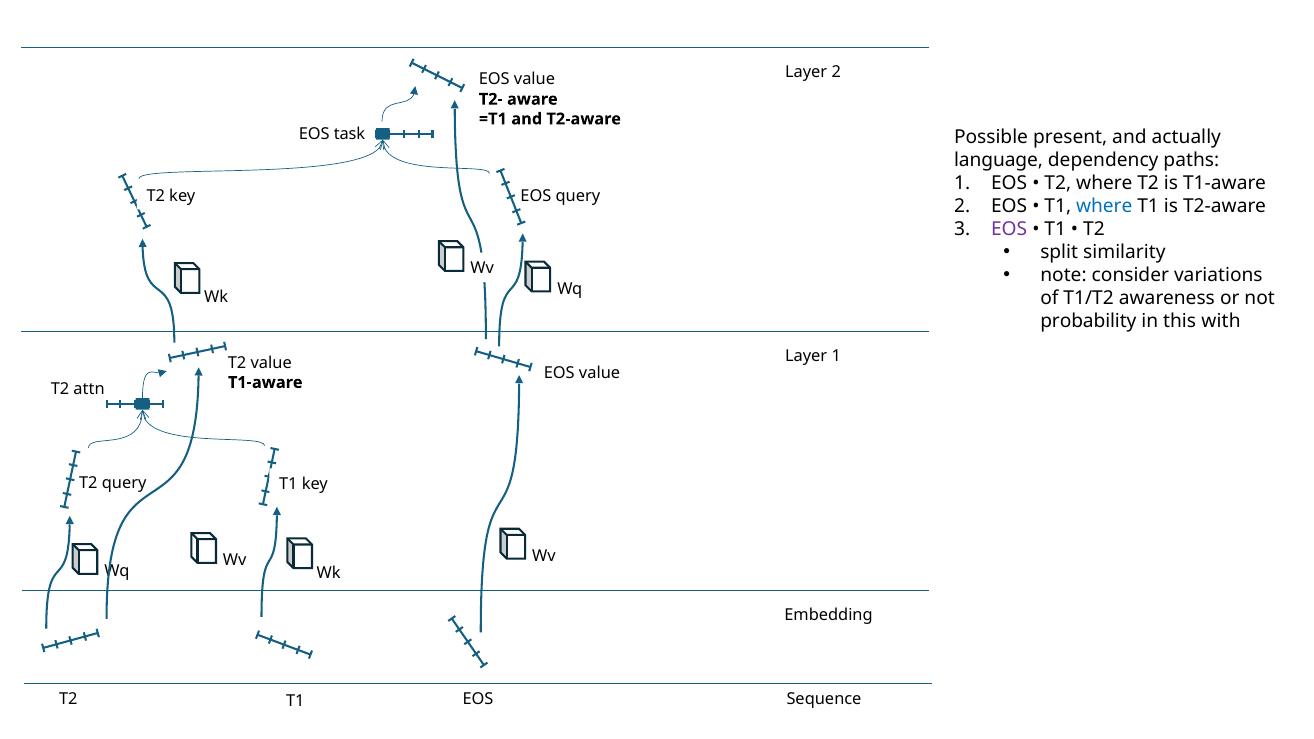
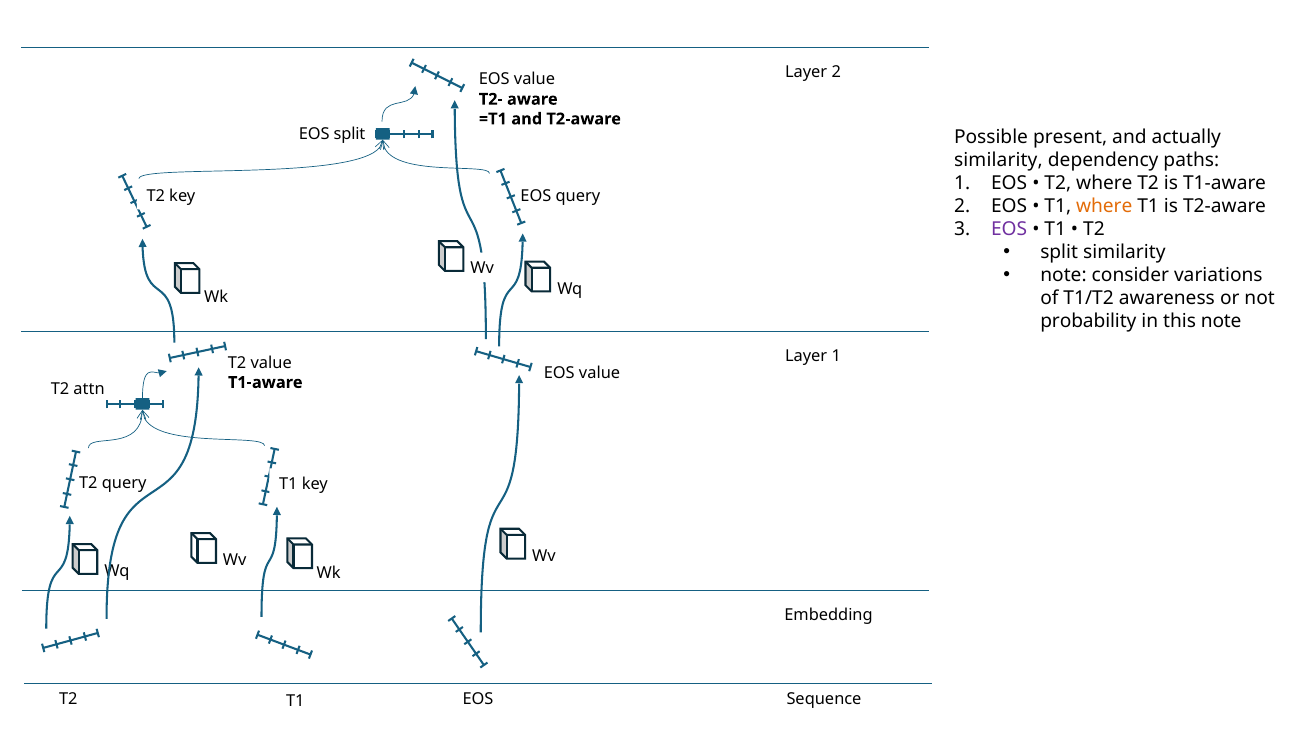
EOS task: task -> split
language at (999, 160): language -> similarity
where at (1104, 206) colour: blue -> orange
this with: with -> note
